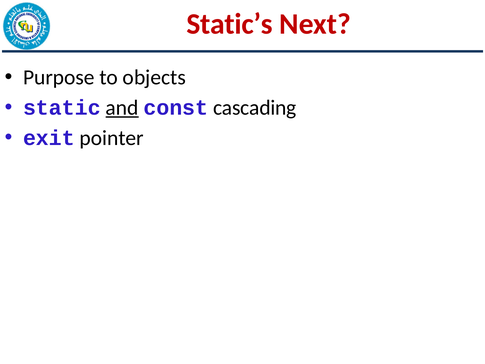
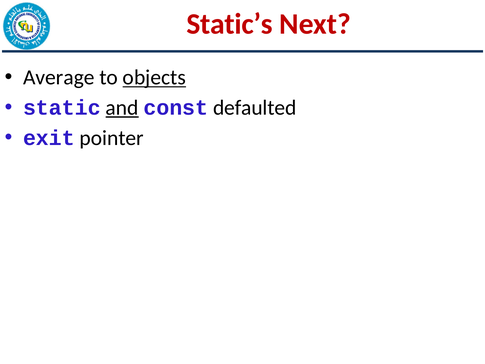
Purpose: Purpose -> Average
objects underline: none -> present
cascading: cascading -> defaulted
